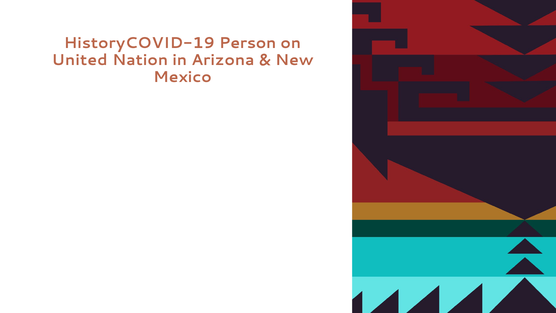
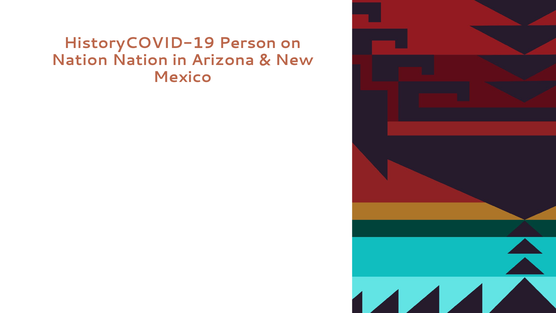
United at (80, 60): United -> Nation
